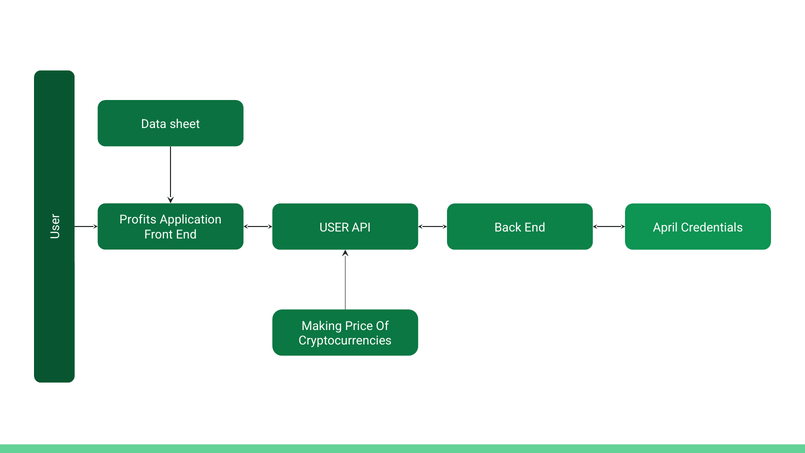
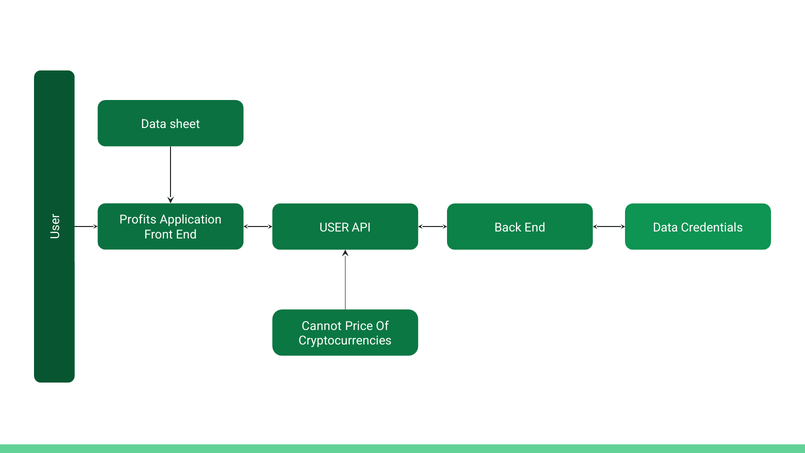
End April: April -> Data
Making: Making -> Cannot
